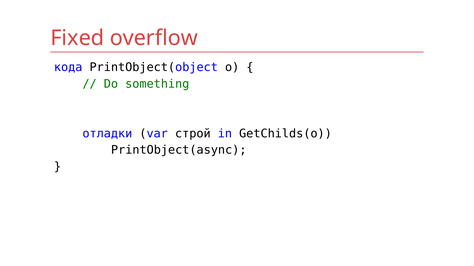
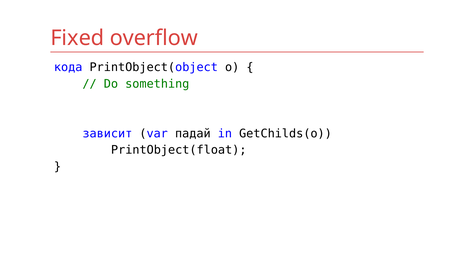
отладки: отладки -> зависит
строй: строй -> падай
PrintObject(async: PrintObject(async -> PrintObject(float
